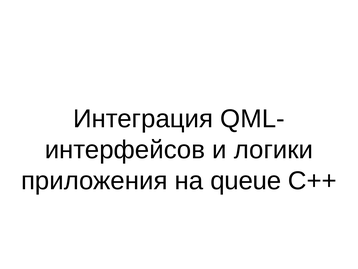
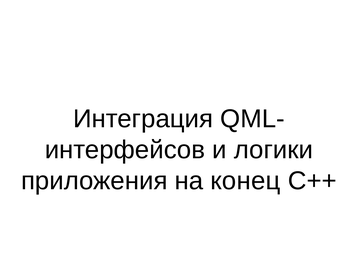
queue: queue -> конец
